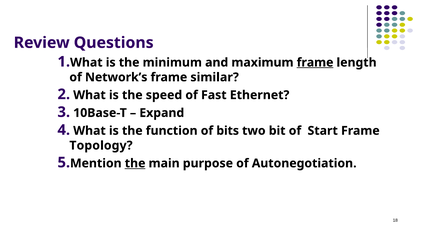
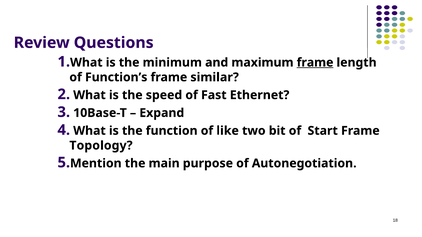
Network’s: Network’s -> Function’s
bits: bits -> like
the at (135, 164) underline: present -> none
